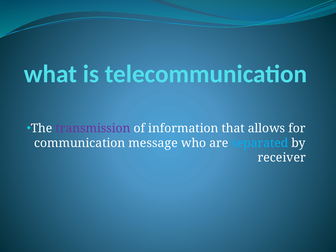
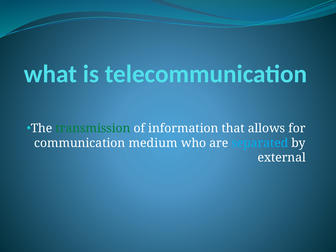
transmission colour: purple -> green
message: message -> medium
receiver: receiver -> external
